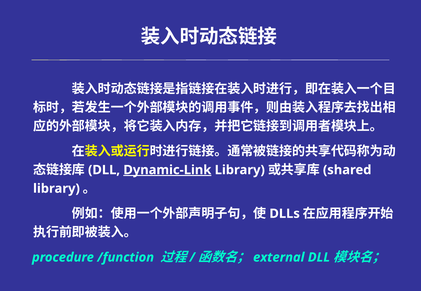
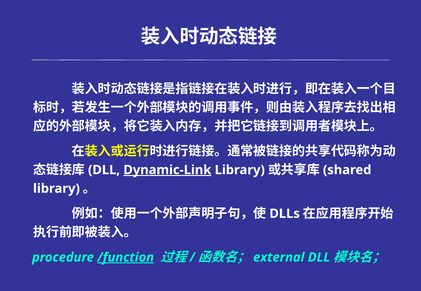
/function underline: none -> present
